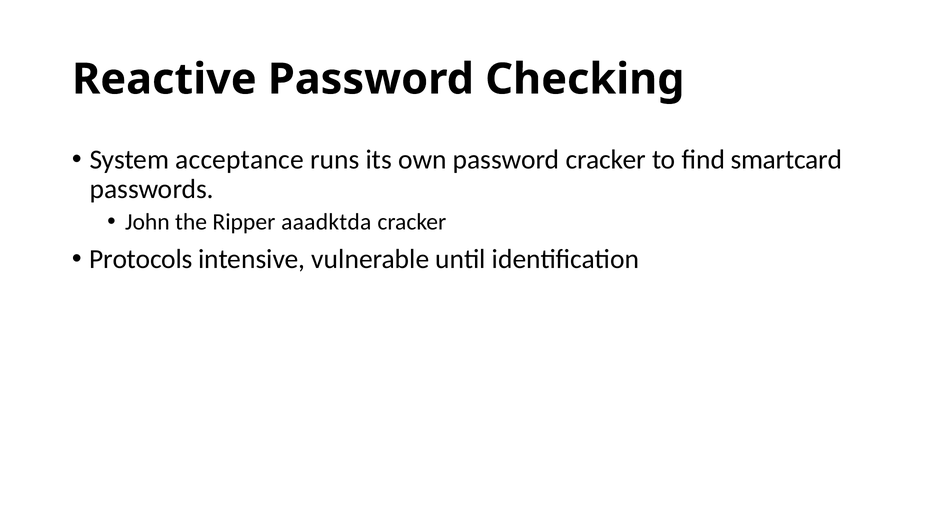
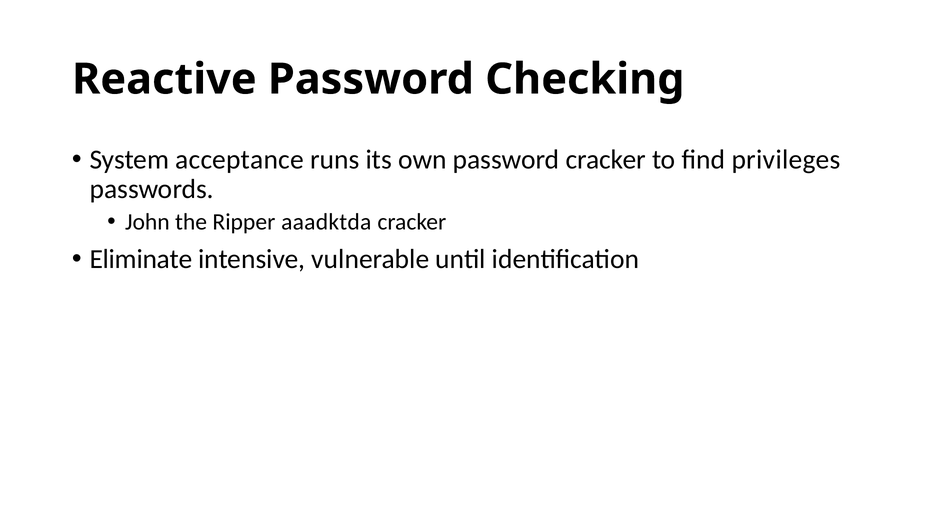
smartcard: smartcard -> privileges
Protocols: Protocols -> Eliminate
